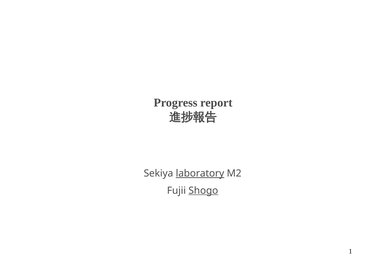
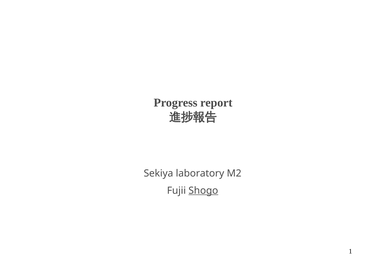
laboratory underline: present -> none
